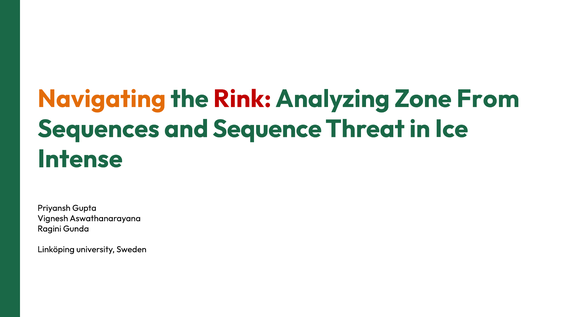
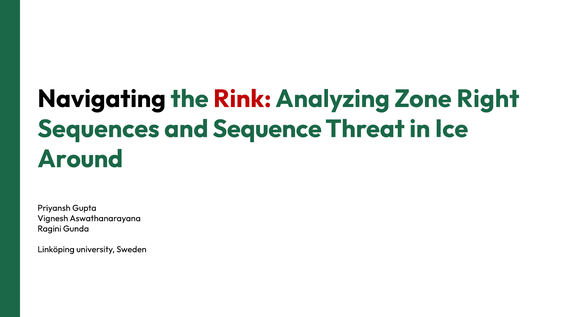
Navigating colour: orange -> black
From: From -> Right
Intense: Intense -> Around
